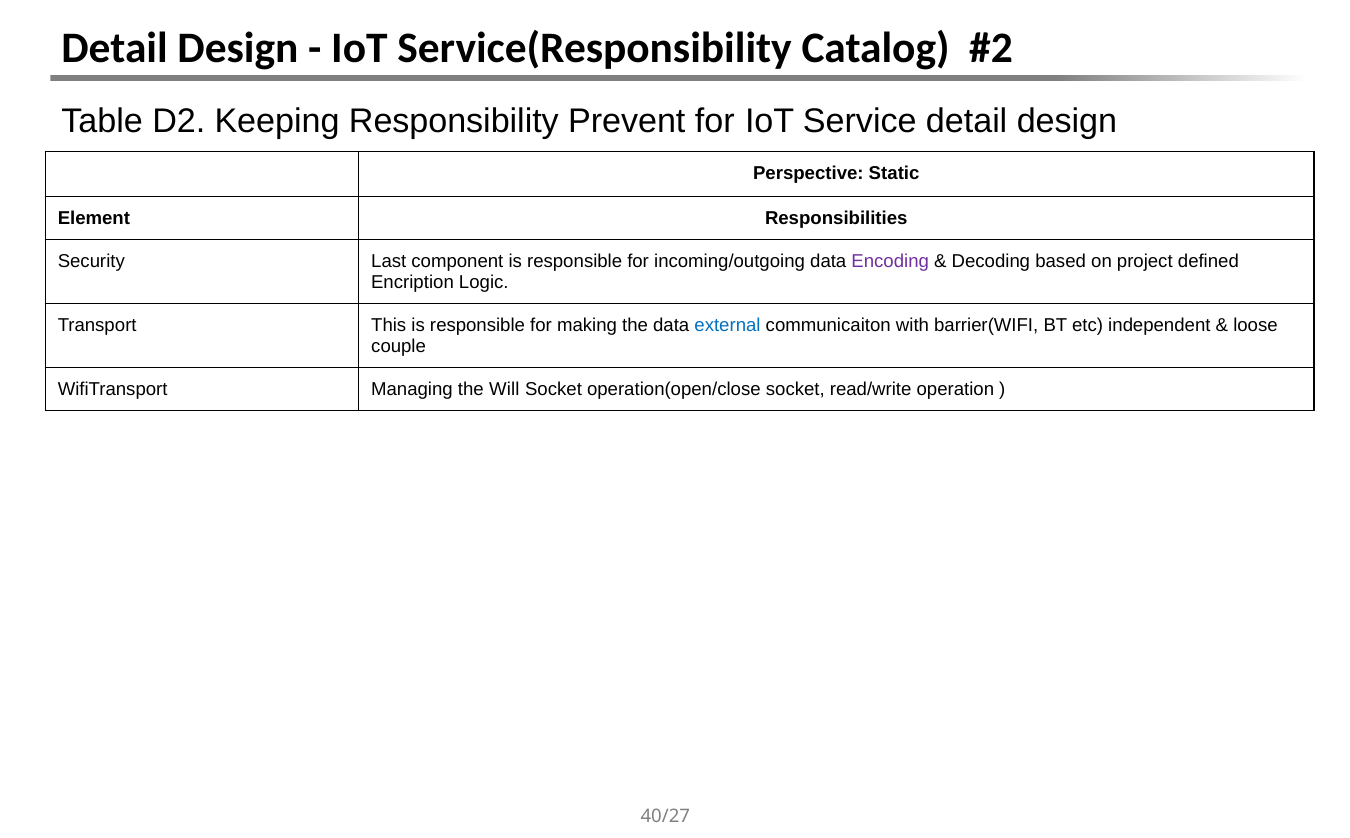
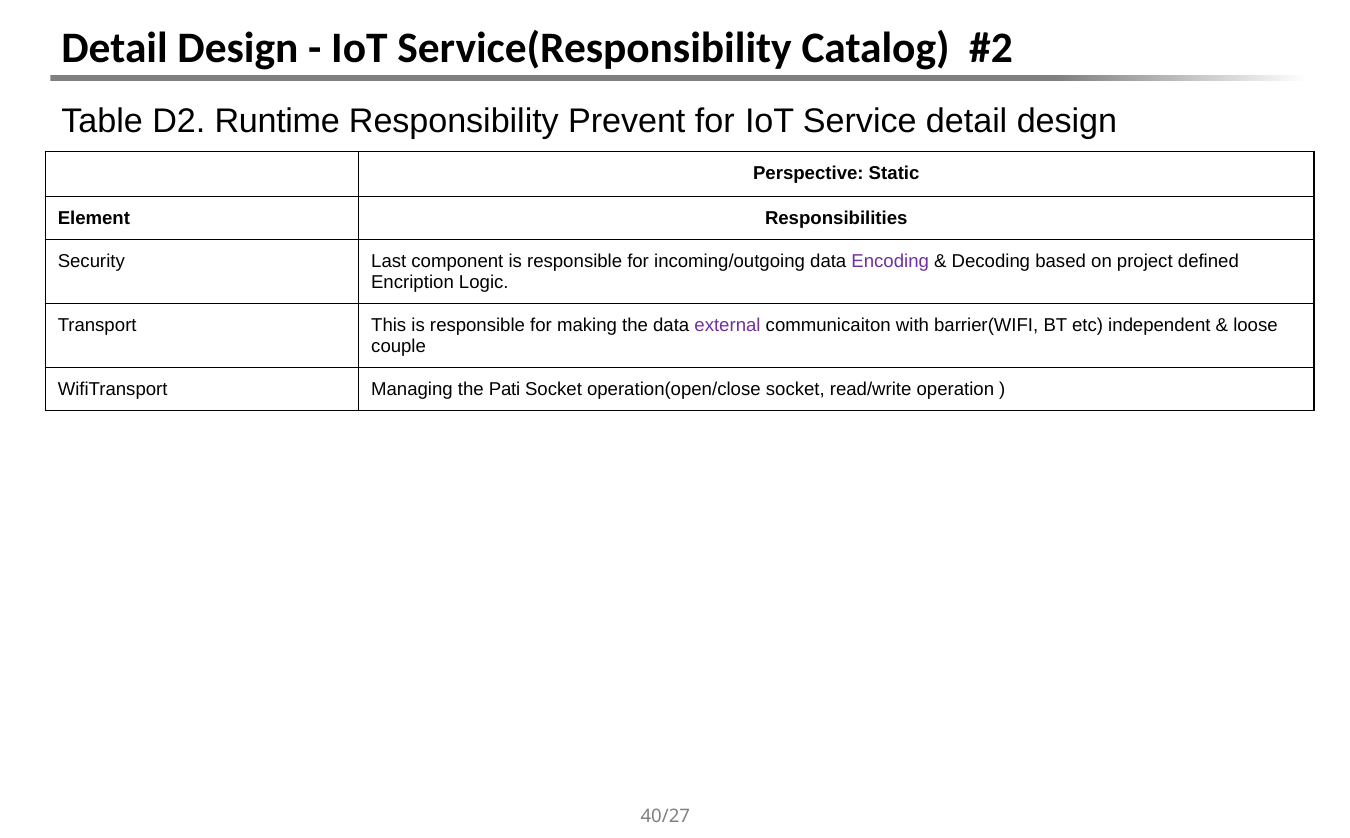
Keeping: Keeping -> Runtime
external colour: blue -> purple
Will: Will -> Pati
